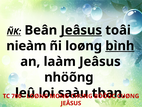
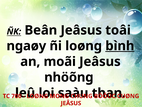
Jeâsus at (81, 30) underline: present -> none
nieàm: nieàm -> ngaøy
laàm: laàm -> moãi
